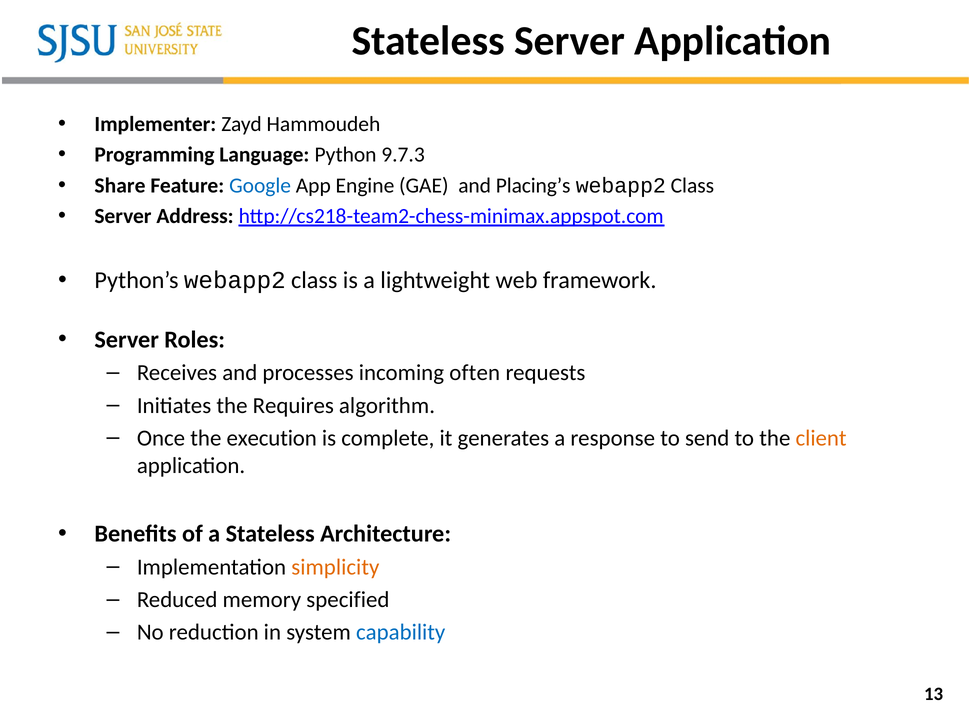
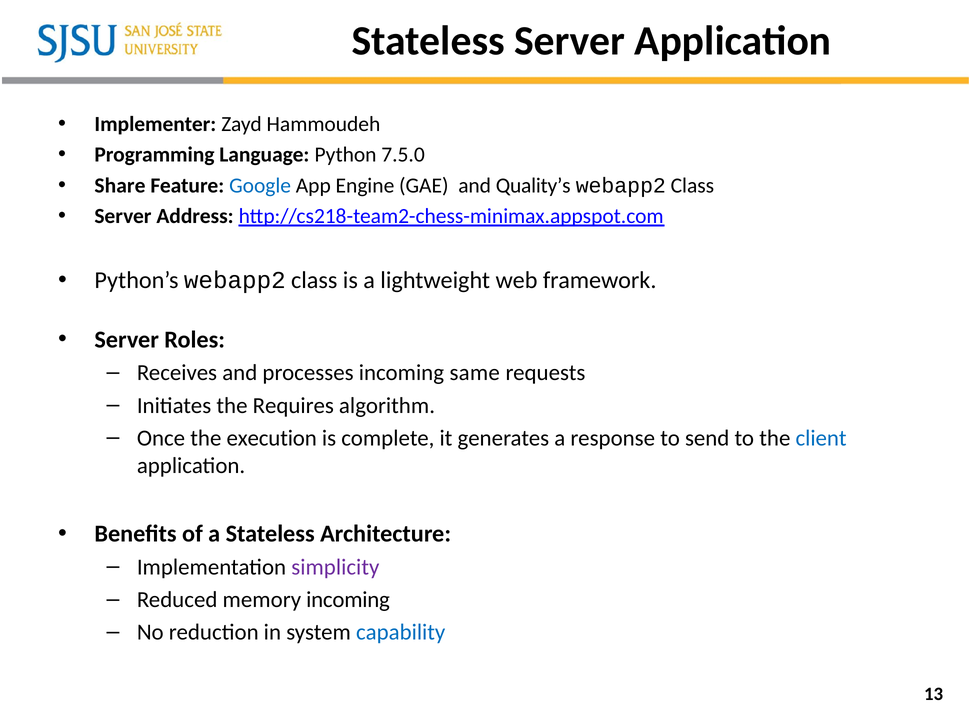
9.7.3: 9.7.3 -> 7.5.0
Placing’s: Placing’s -> Quality’s
often: often -> same
client colour: orange -> blue
simplicity colour: orange -> purple
memory specified: specified -> incoming
